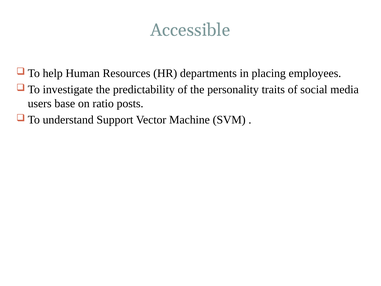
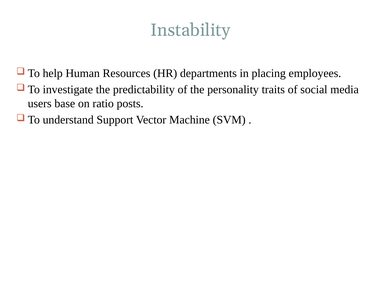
Accessible: Accessible -> Instability
